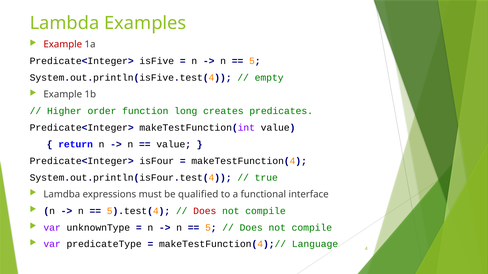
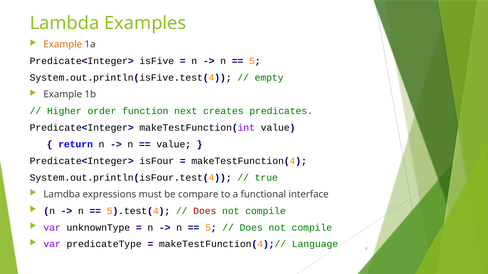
Example at (63, 45) colour: red -> orange
long: long -> next
qualified: qualified -> compare
